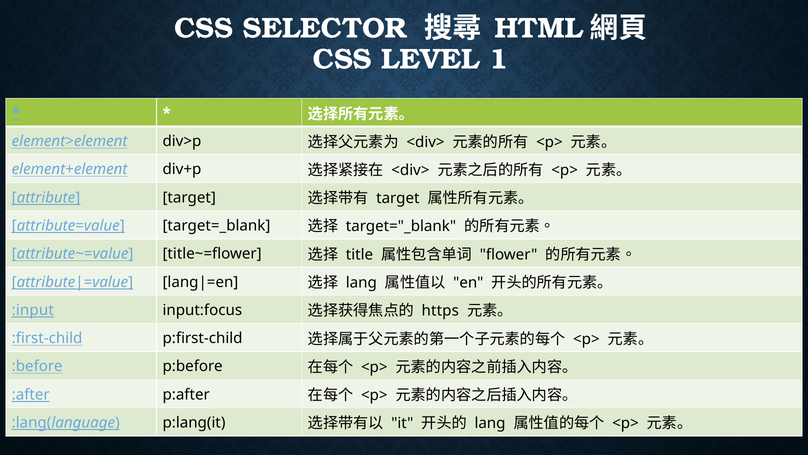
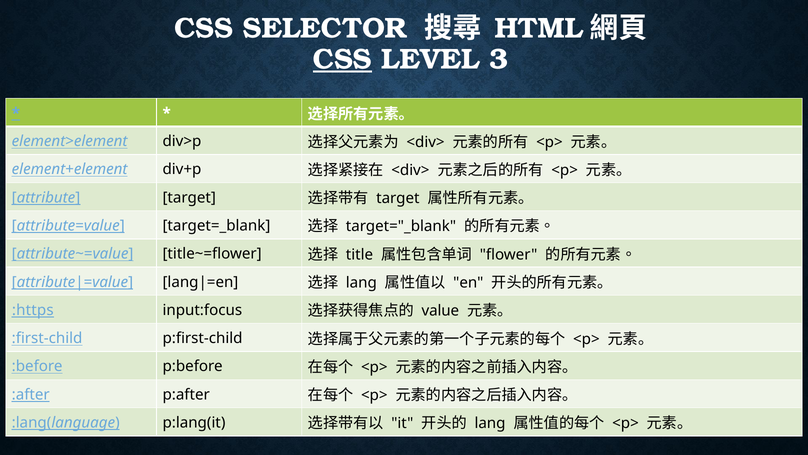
CSS at (342, 59) underline: none -> present
1: 1 -> 3
:input: :input -> :https
https: https -> value
